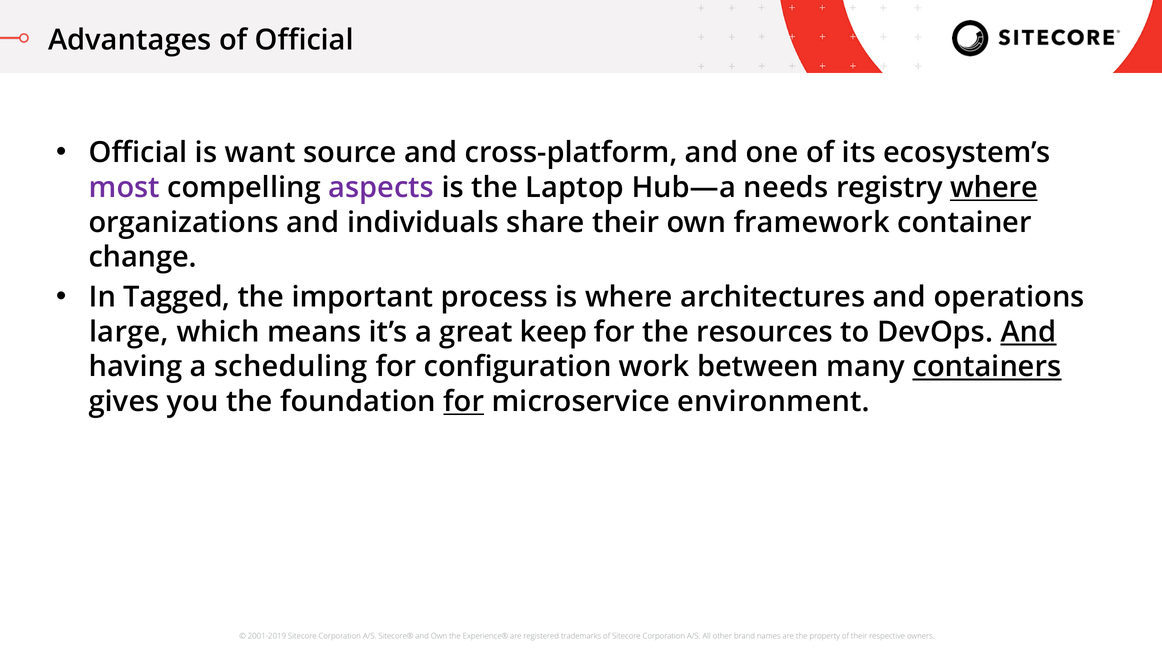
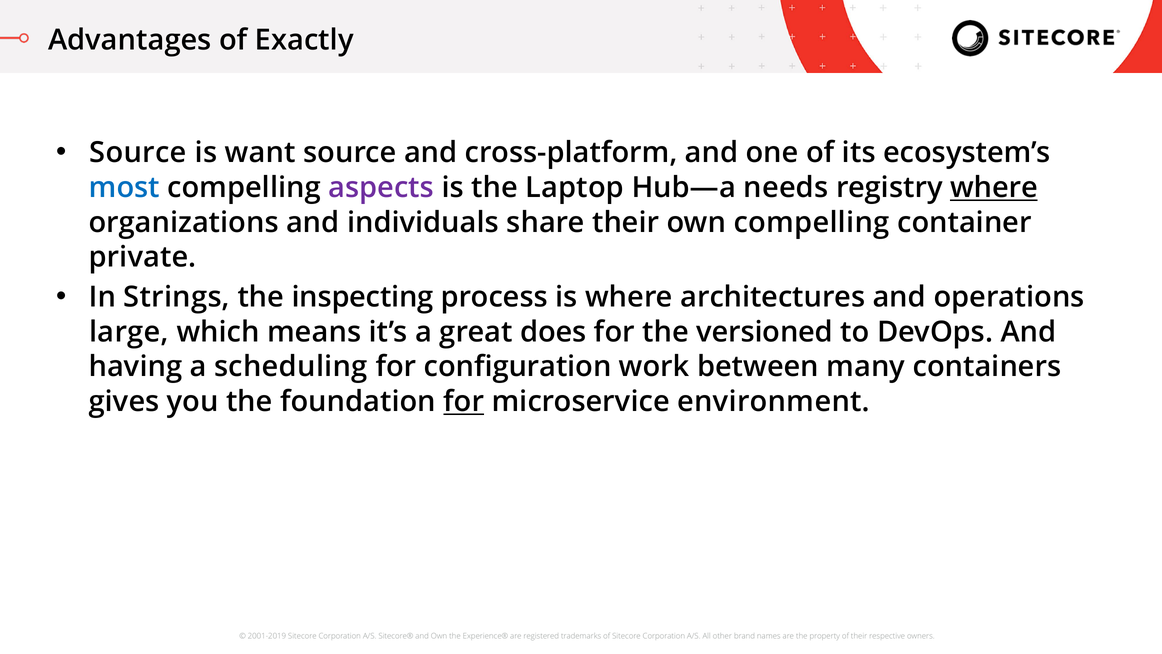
of Official: Official -> Exactly
Official at (138, 153): Official -> Source
most colour: purple -> blue
own framework: framework -> compelling
change: change -> private
Tagged: Tagged -> Strings
important: important -> inspecting
keep: keep -> does
resources: resources -> versioned
And at (1028, 332) underline: present -> none
containers underline: present -> none
